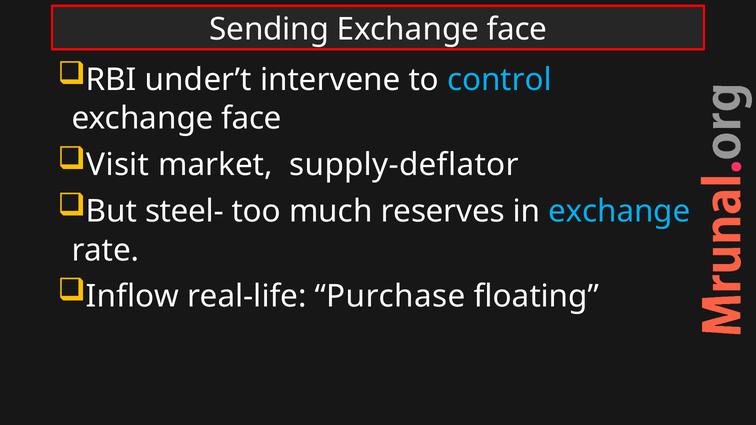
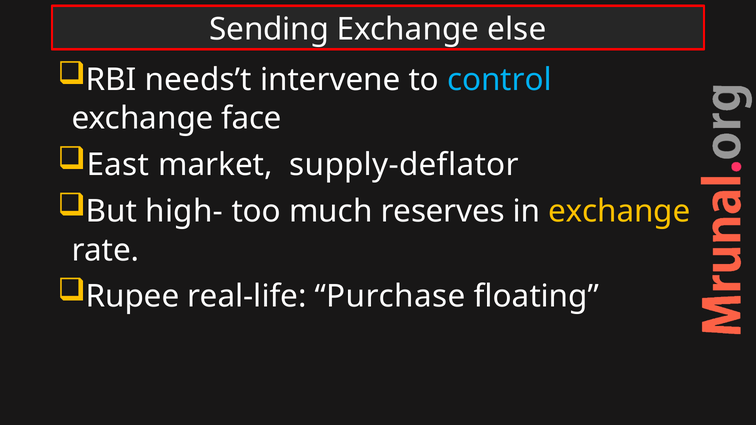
face at (517, 29): face -> else
under’t: under’t -> needs’t
Visit: Visit -> East
steel-: steel- -> high-
exchange at (619, 212) colour: light blue -> yellow
Inflow: Inflow -> Rupee
